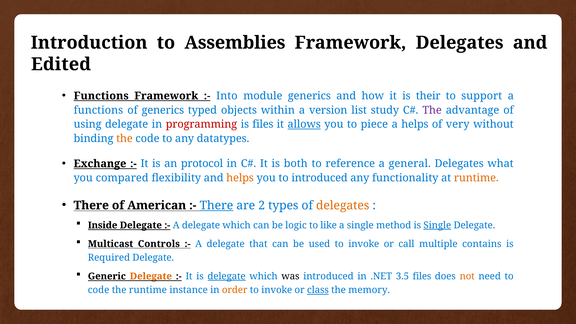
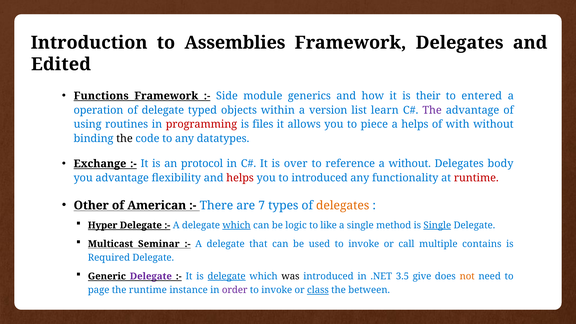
Into: Into -> Side
support: support -> entered
functions at (98, 110): functions -> operation
of generics: generics -> delegate
study: study -> learn
using delegate: delegate -> routines
allows underline: present -> none
very: very -> with
the at (124, 139) colour: orange -> black
both: both -> over
a general: general -> without
what: what -> body
you compared: compared -> advantage
helps at (240, 178) colour: orange -> red
runtime at (476, 178) colour: orange -> red
There at (91, 205): There -> Other
There at (216, 205) underline: present -> none
2: 2 -> 7
Inside: Inside -> Hyper
which at (237, 225) underline: none -> present
Controls: Controls -> Seminar
Delegate at (151, 276) colour: orange -> purple
3.5 files: files -> give
code at (99, 290): code -> page
order colour: orange -> purple
memory: memory -> between
